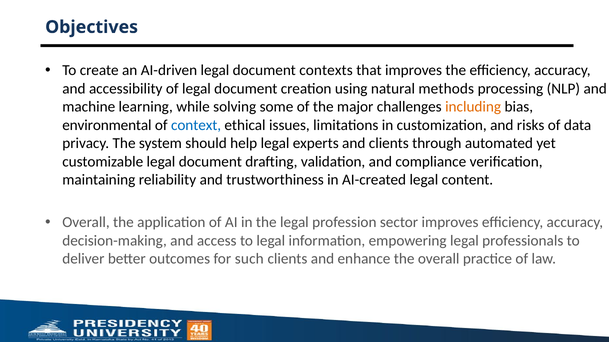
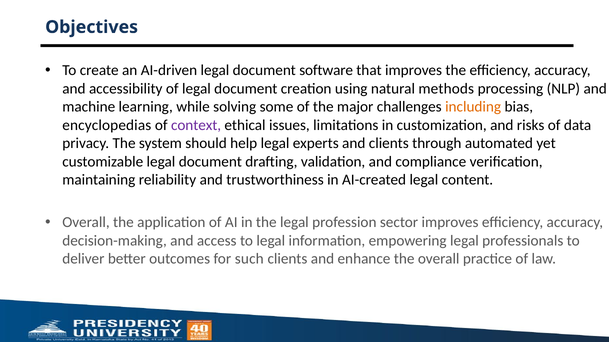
contexts: contexts -> software
environmental: environmental -> encyclopedias
context colour: blue -> purple
